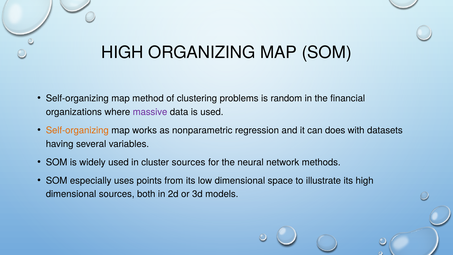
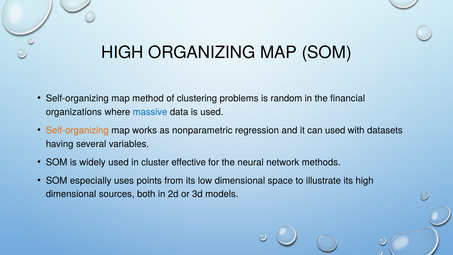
massive colour: purple -> blue
can does: does -> used
cluster sources: sources -> effective
